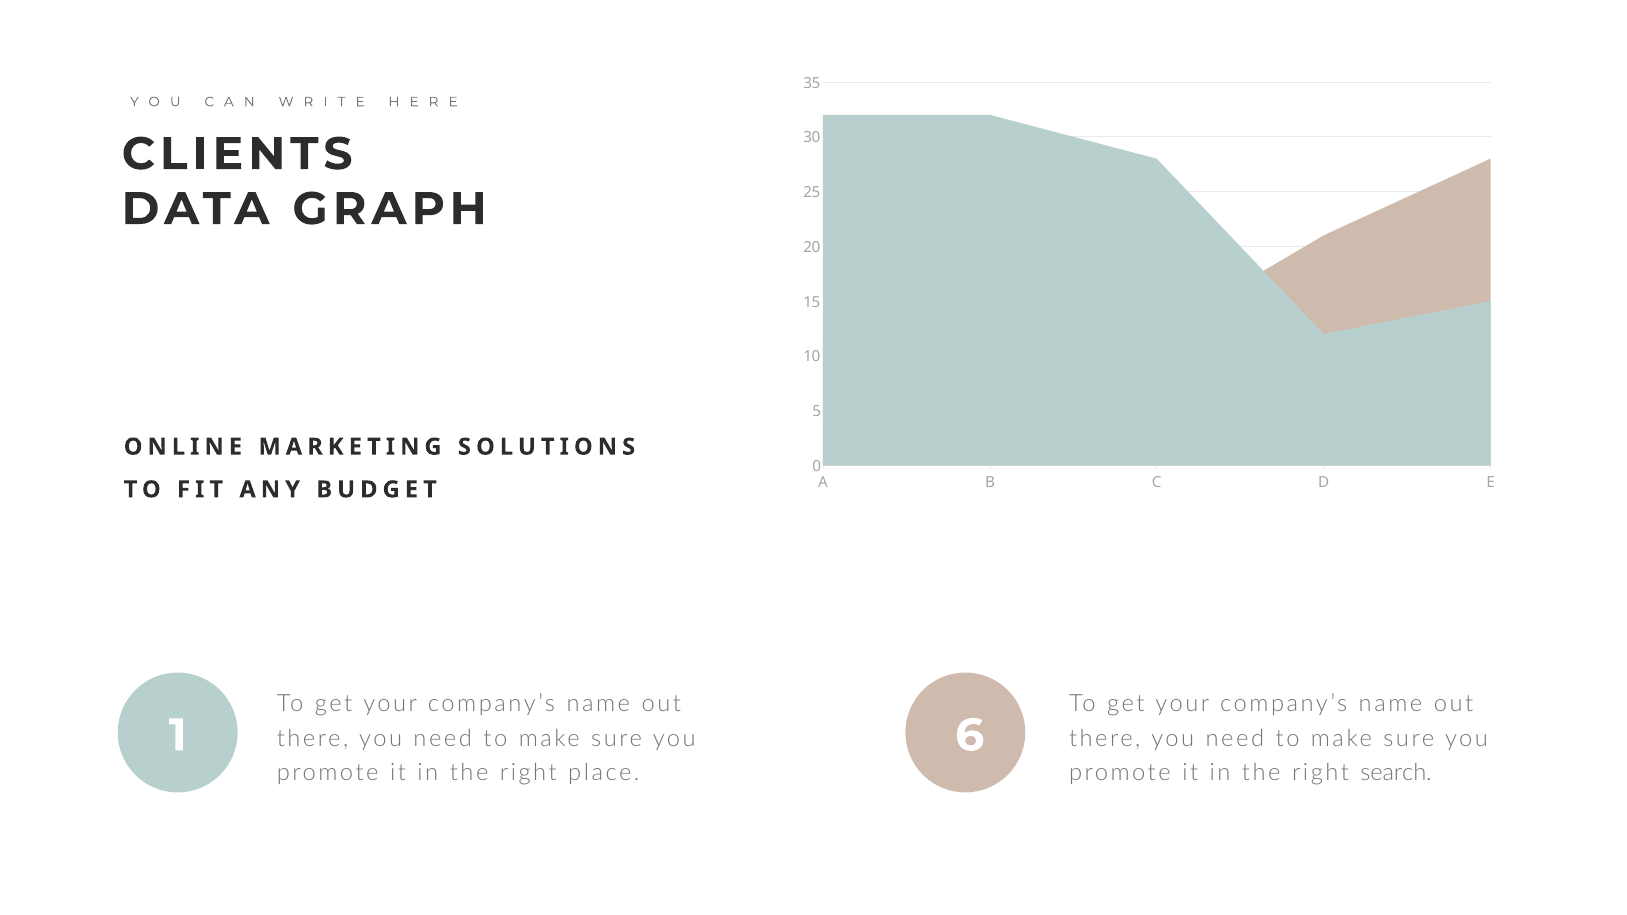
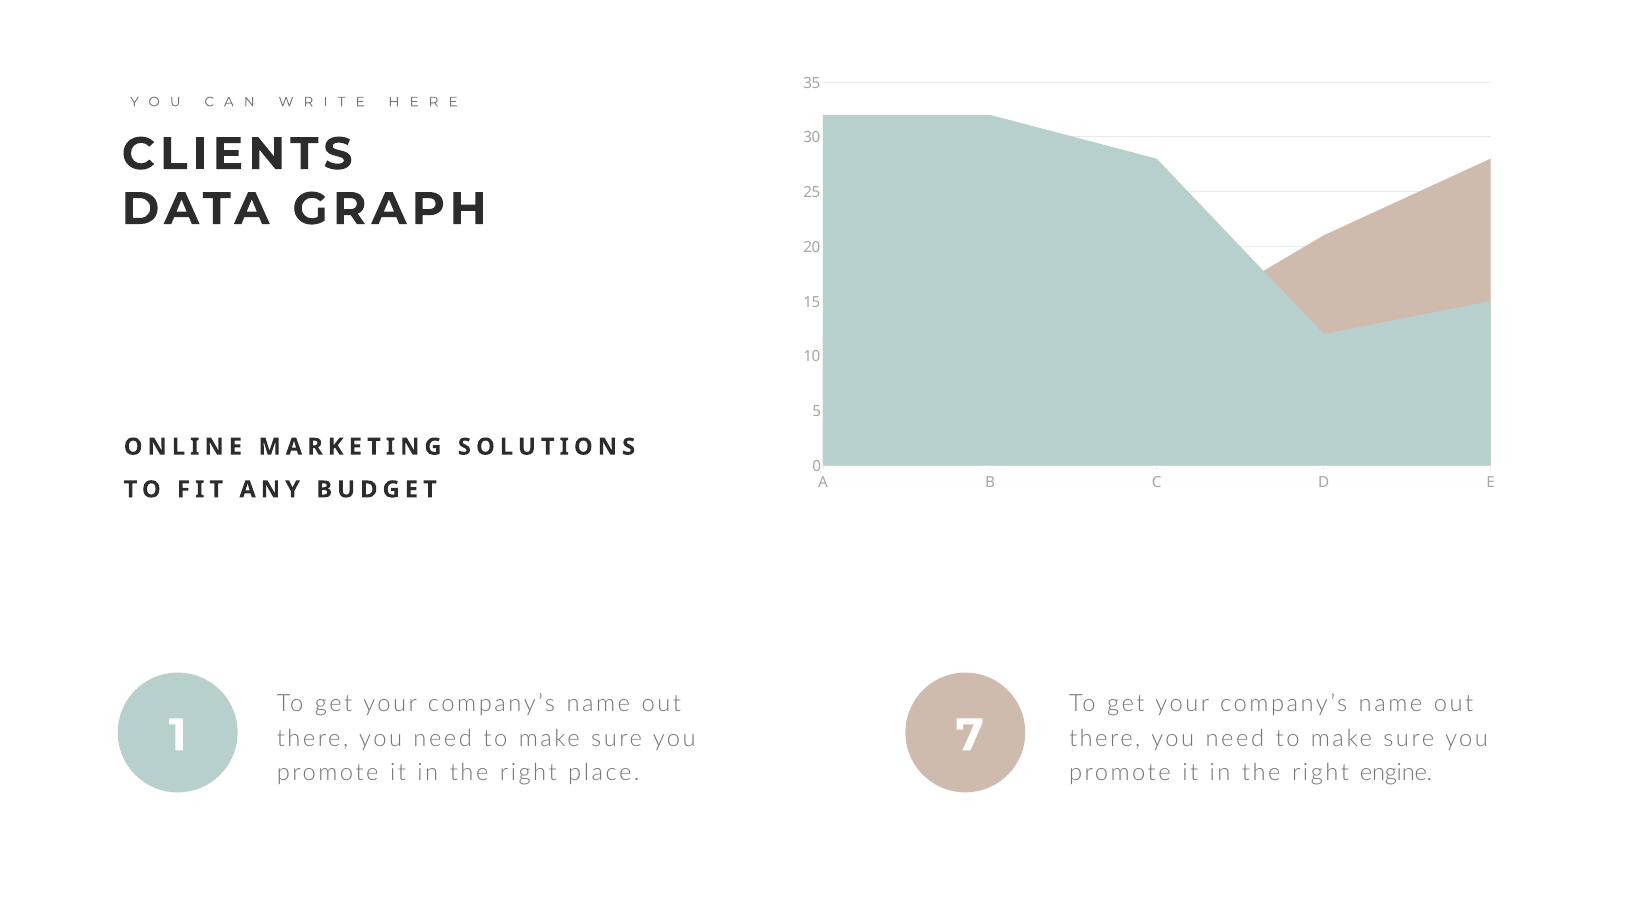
6: 6 -> 7
search: search -> engine
